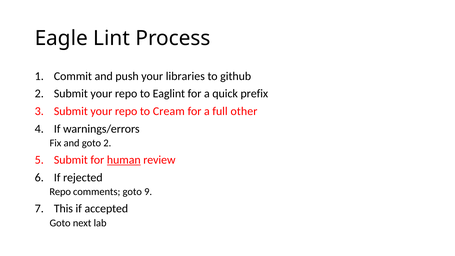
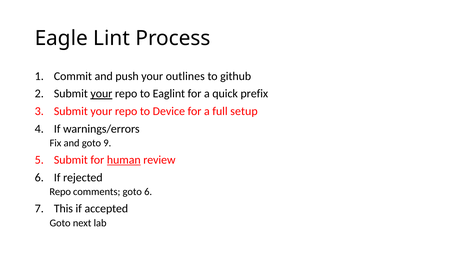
libraries: libraries -> outlines
your at (101, 94) underline: none -> present
Cream: Cream -> Device
other: other -> setup
goto 2: 2 -> 9
goto 9: 9 -> 6
